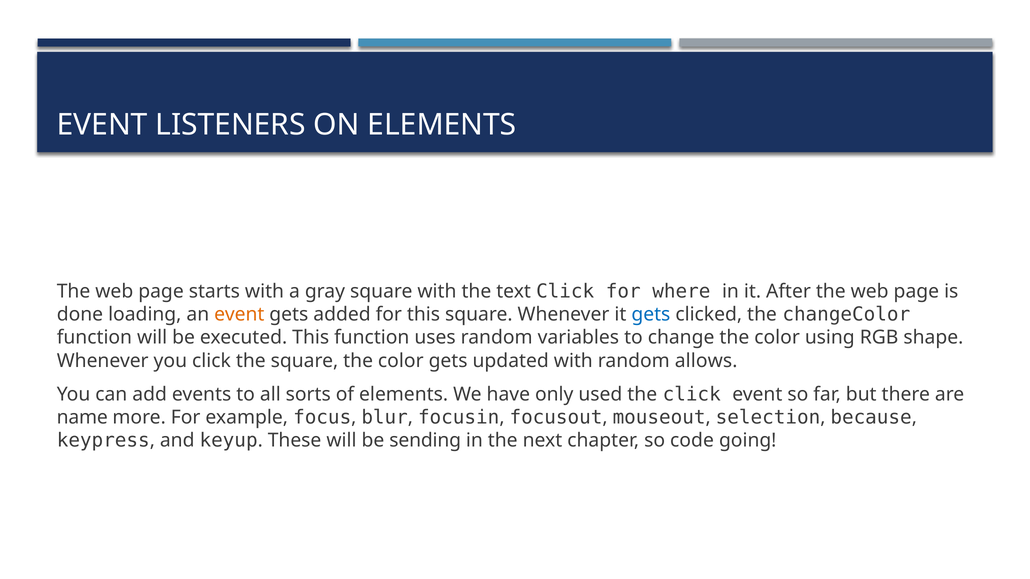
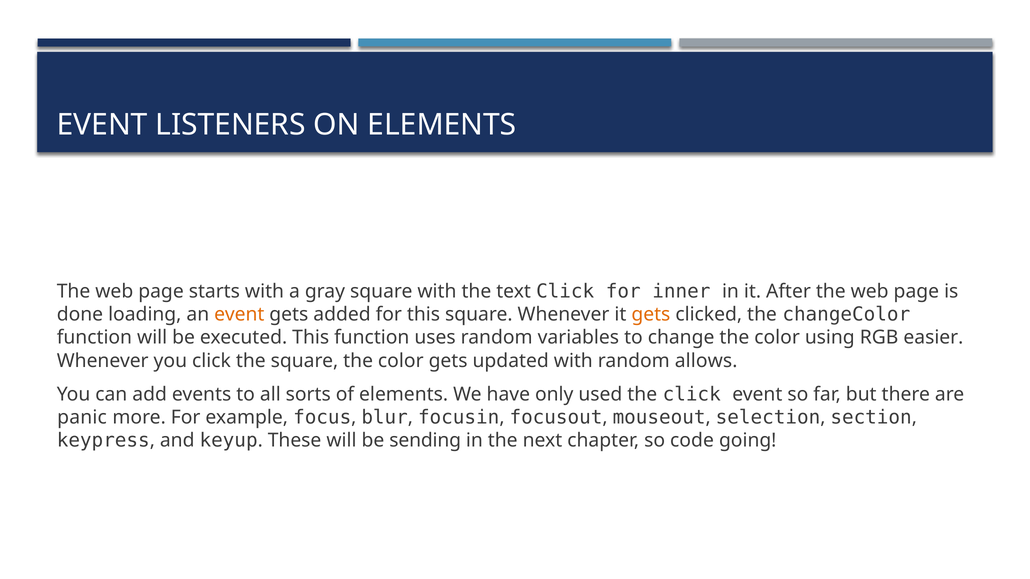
where: where -> inner
gets at (651, 315) colour: blue -> orange
shape: shape -> easier
name: name -> panic
because: because -> section
